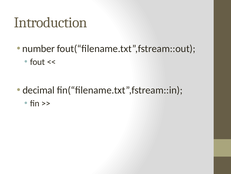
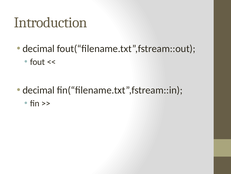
number at (39, 48): number -> decimal
